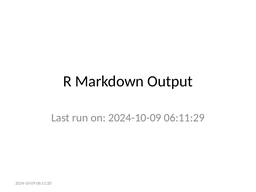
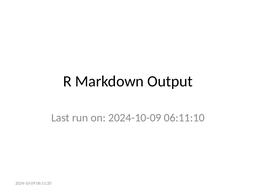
06:11:29: 06:11:29 -> 06:11:10
